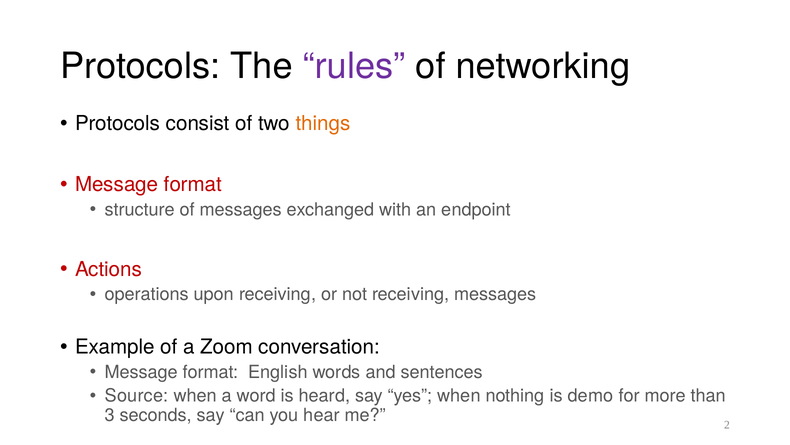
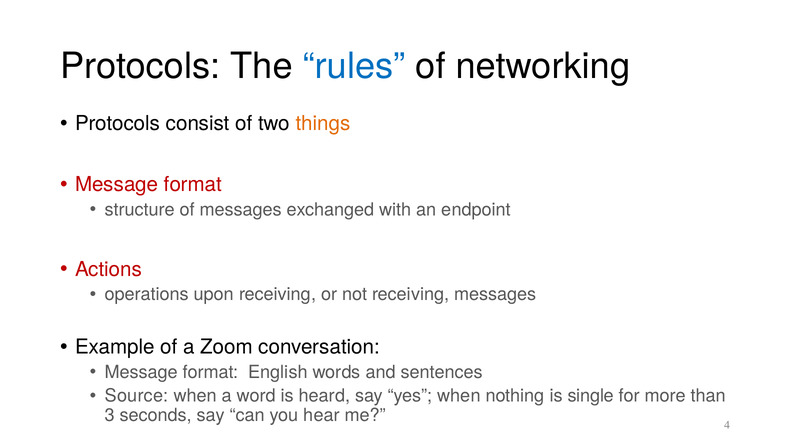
rules colour: purple -> blue
demo: demo -> single
2: 2 -> 4
